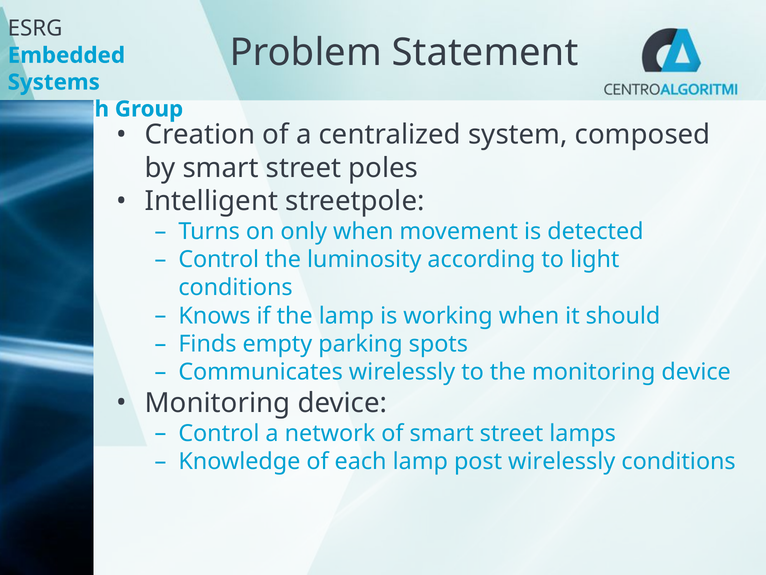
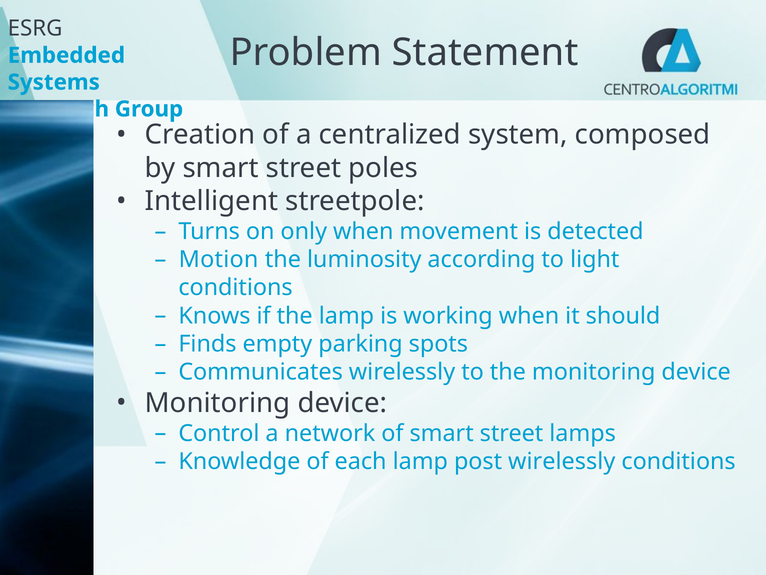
Control at (219, 259): Control -> Motion
